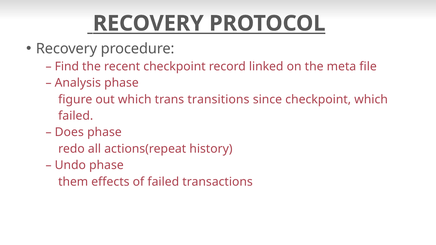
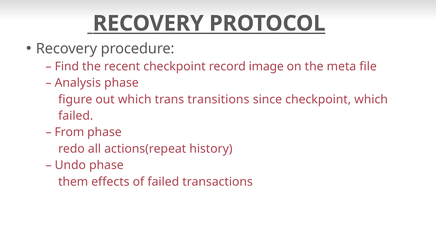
linked: linked -> image
Does: Does -> From
